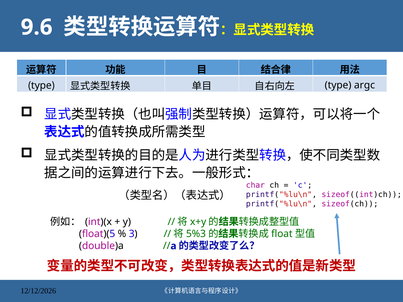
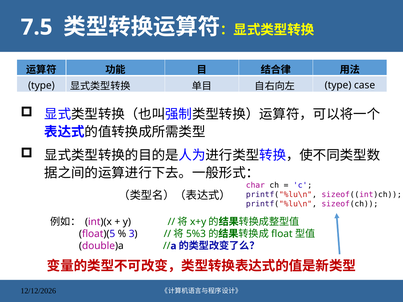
9.6: 9.6 -> 7.5
argc: argc -> case
